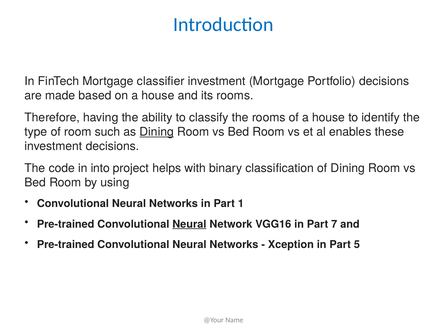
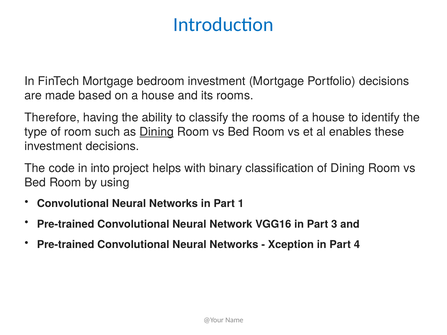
classifier: classifier -> bedroom
Neural at (189, 224) underline: present -> none
7: 7 -> 3
5: 5 -> 4
